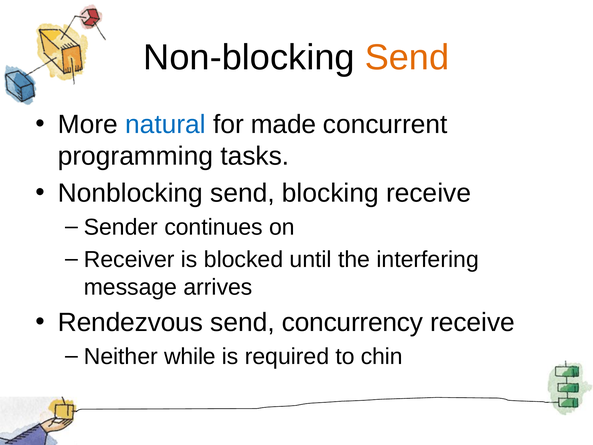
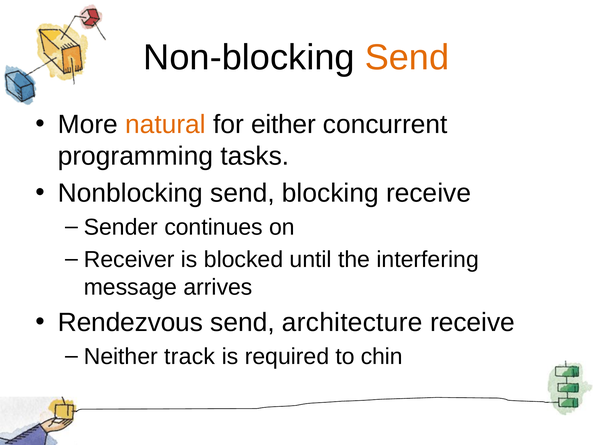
natural colour: blue -> orange
made: made -> either
concurrency: concurrency -> architecture
while: while -> track
